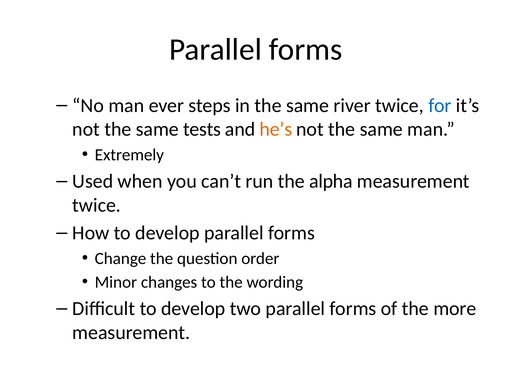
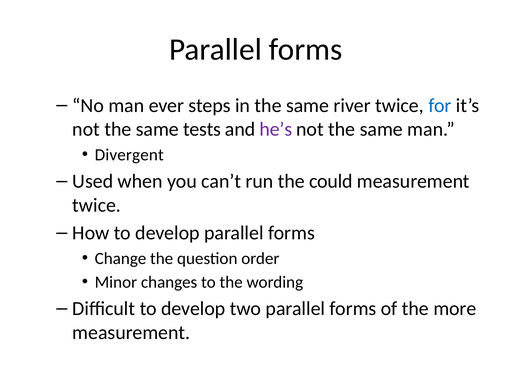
he’s colour: orange -> purple
Extremely: Extremely -> Divergent
alpha: alpha -> could
